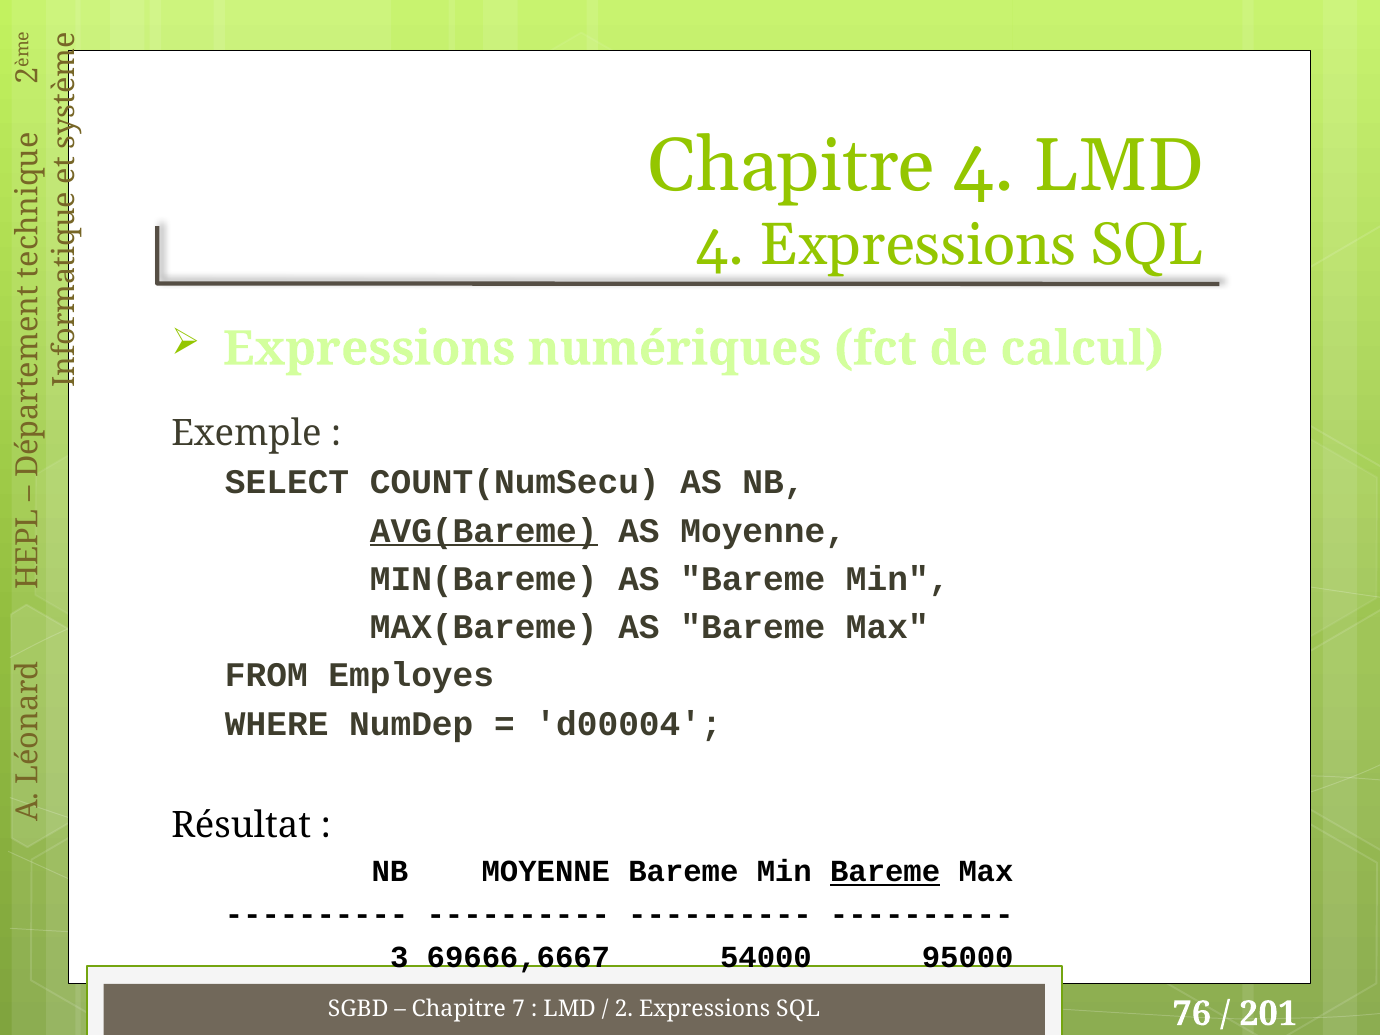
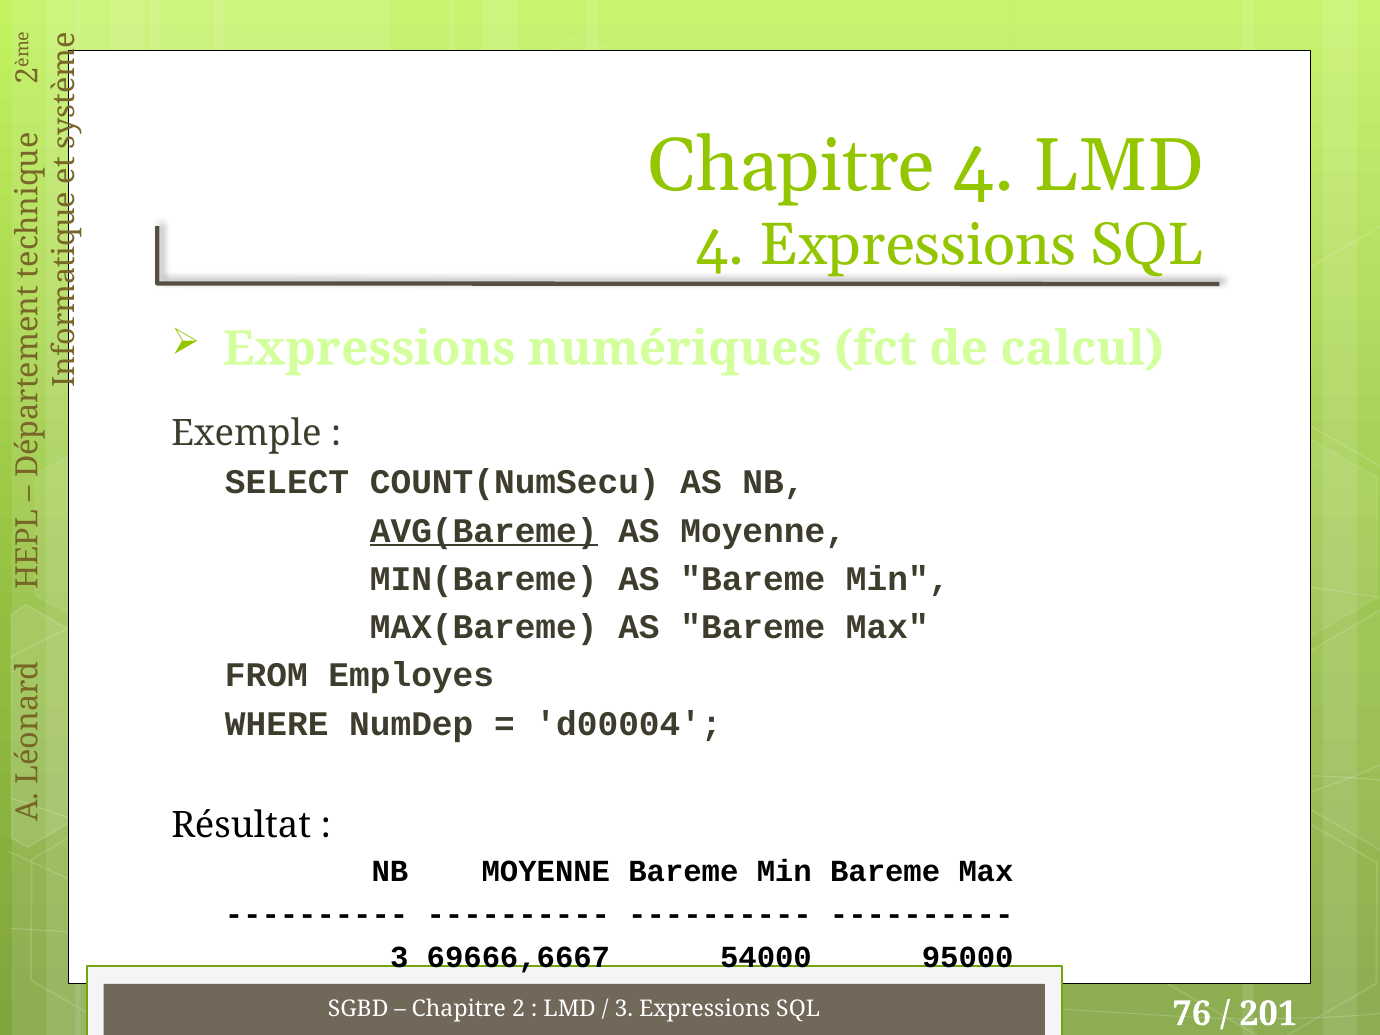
Bareme at (885, 871) underline: present -> none
Chapitre 7: 7 -> 2
2 at (624, 1009): 2 -> 3
